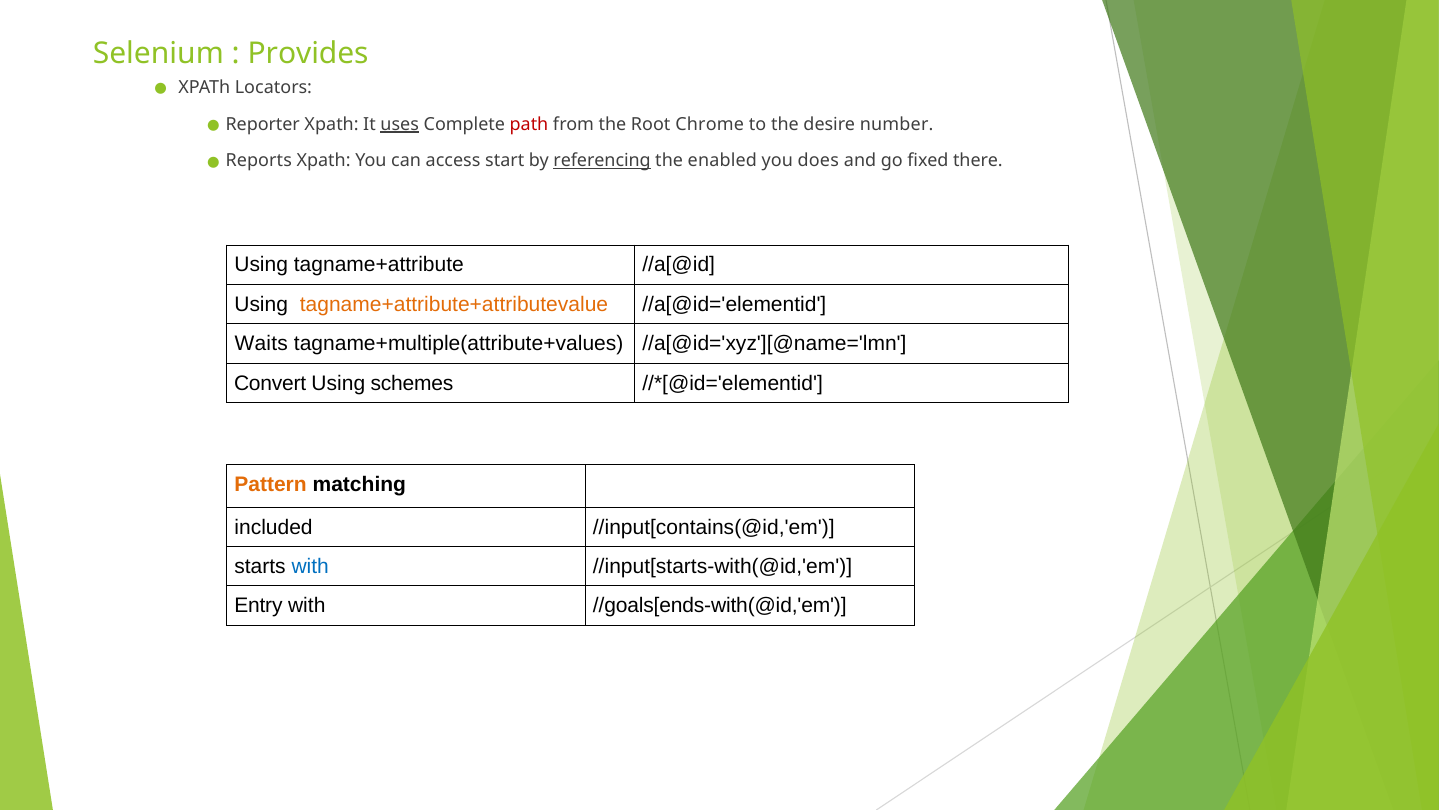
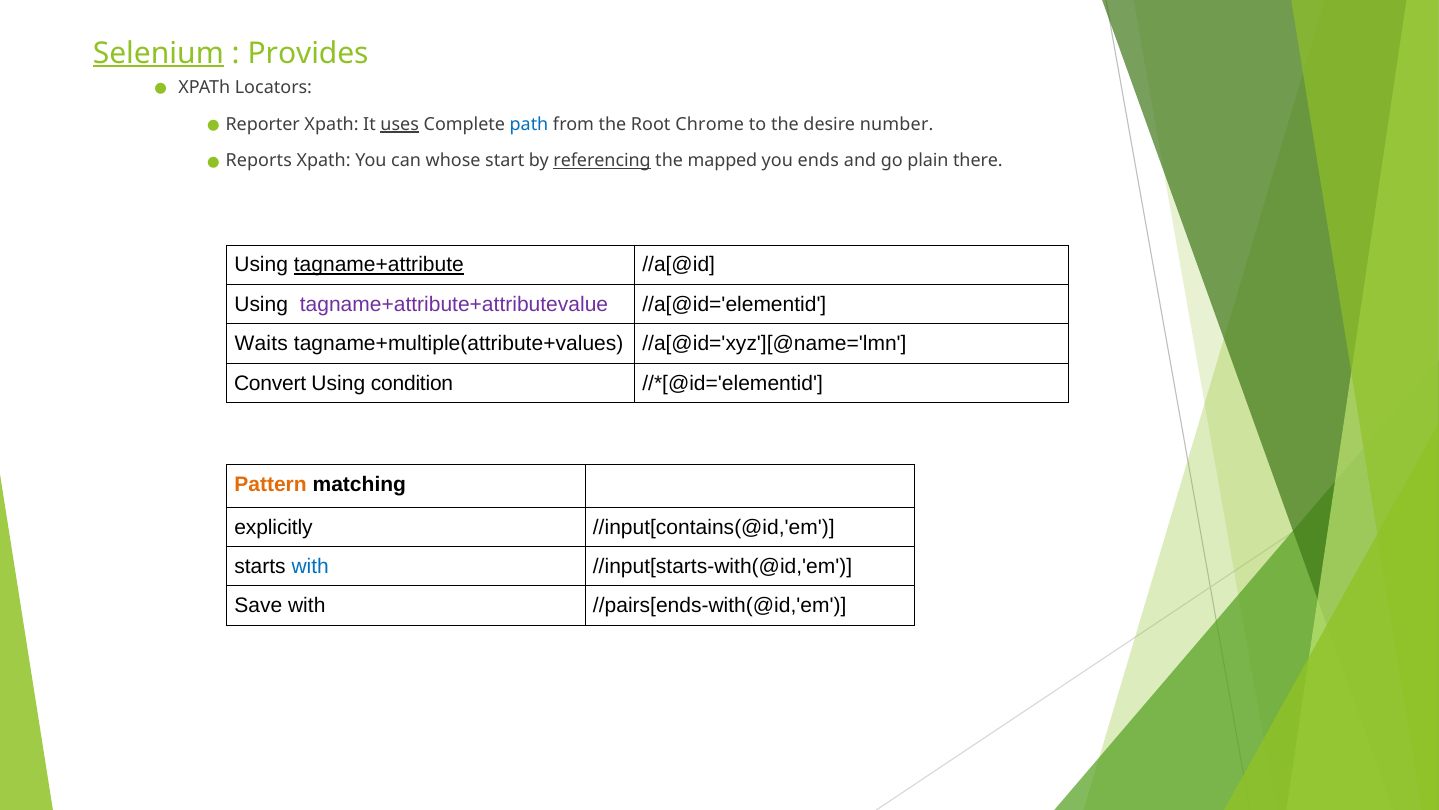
Selenium underline: none -> present
path colour: red -> blue
access: access -> whose
enabled: enabled -> mapped
does: does -> ends
fixed: fixed -> plain
tagname+attribute underline: none -> present
tagname+attribute+attributevalue colour: orange -> purple
schemes: schemes -> condition
included: included -> explicitly
Entry: Entry -> Save
//goals[ends-with(@id,'em: //goals[ends-with(@id,'em -> //pairs[ends-with(@id,'em
